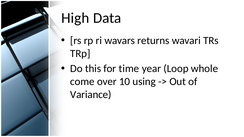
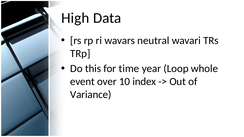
returns: returns -> neutral
come: come -> event
using: using -> index
